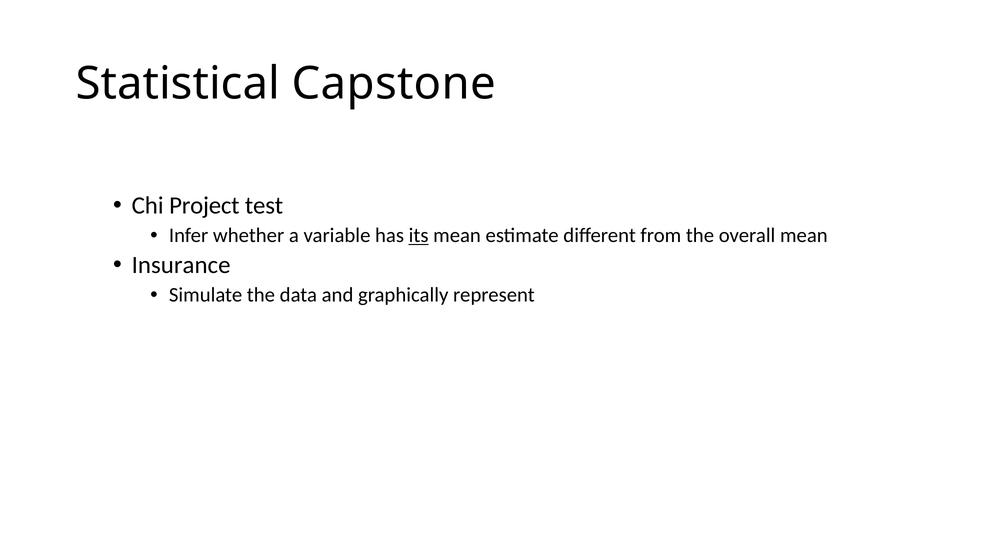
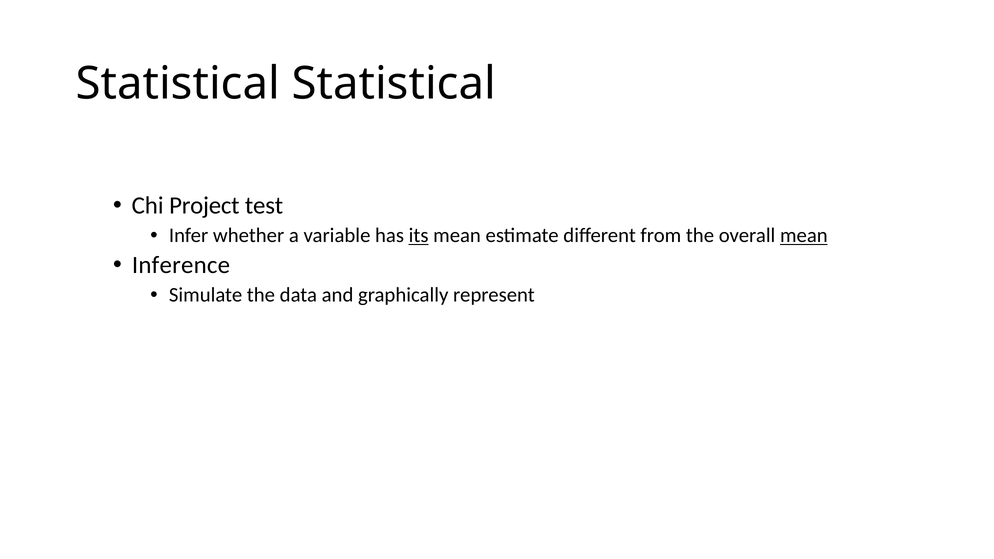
Statistical Capstone: Capstone -> Statistical
mean at (804, 236) underline: none -> present
Insurance: Insurance -> Inference
